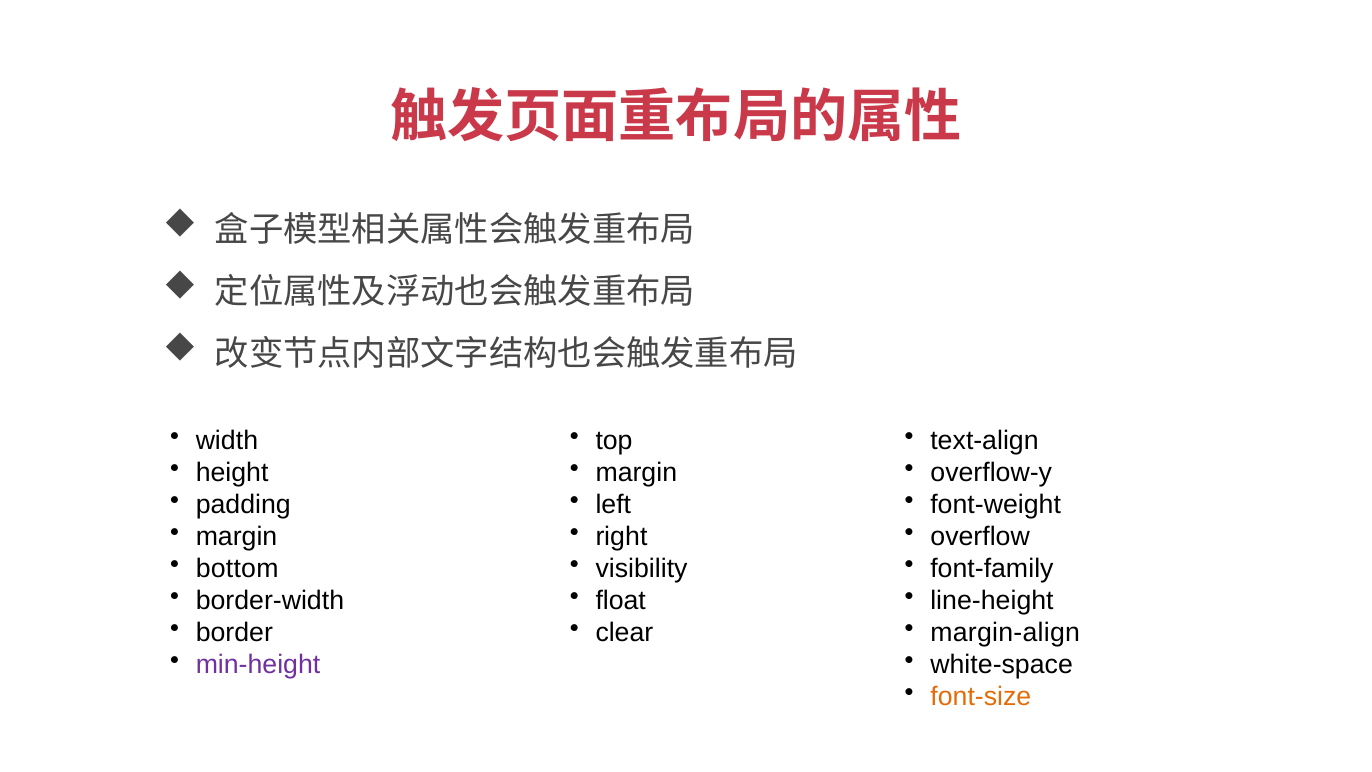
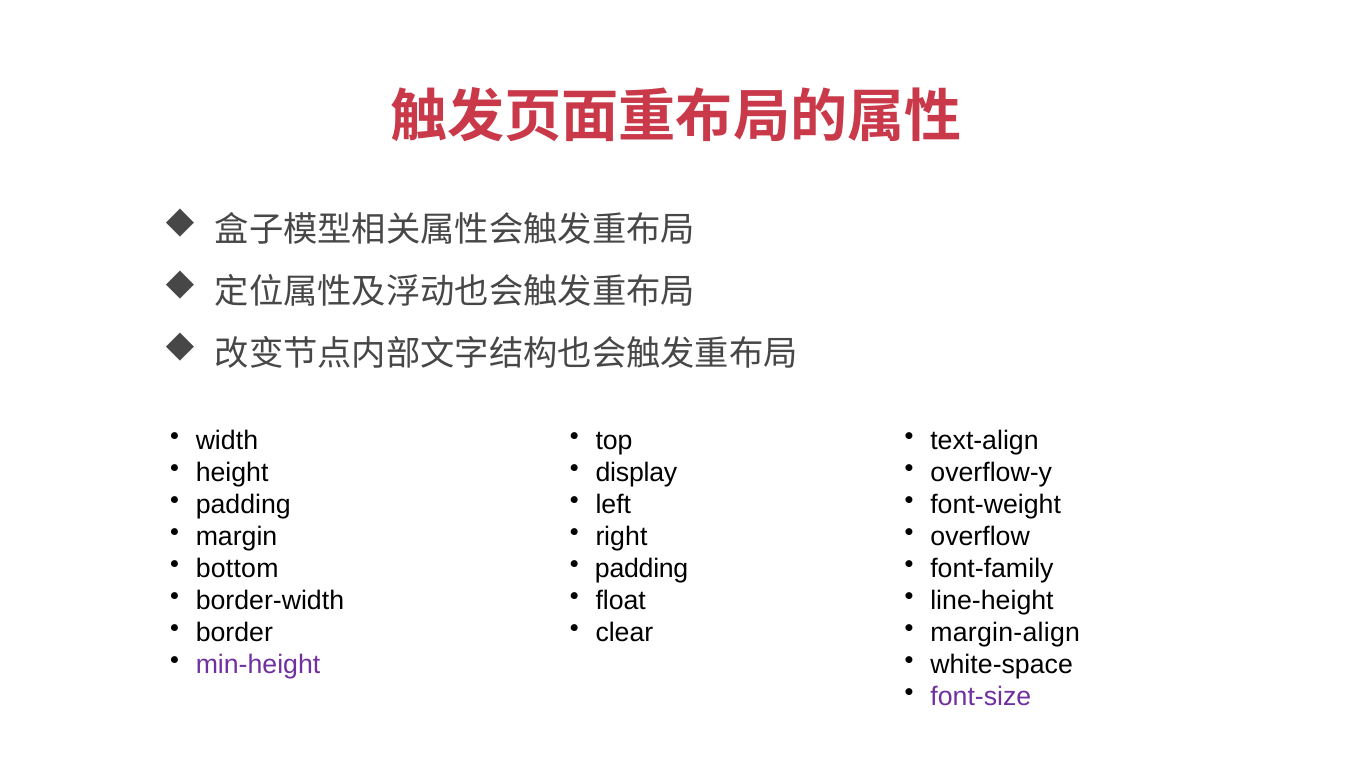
margin at (636, 473): margin -> display
visibility at (642, 569): visibility -> padding
font-size colour: orange -> purple
